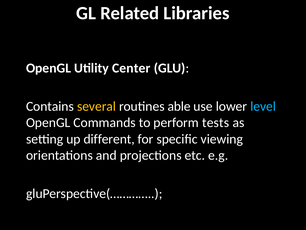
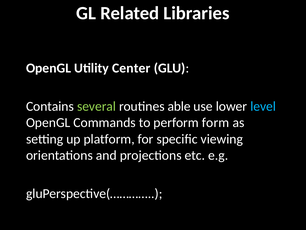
several colour: yellow -> light green
tests: tests -> form
different: different -> platform
